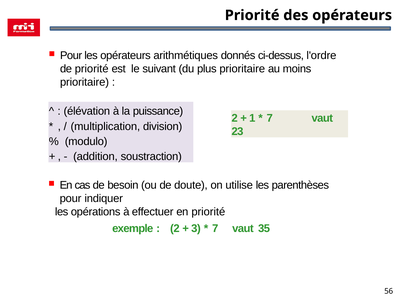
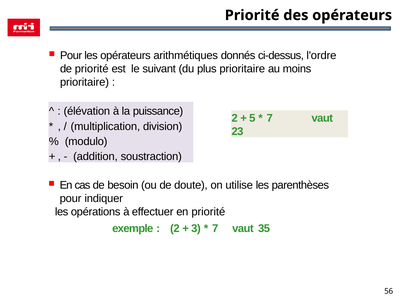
1: 1 -> 5
